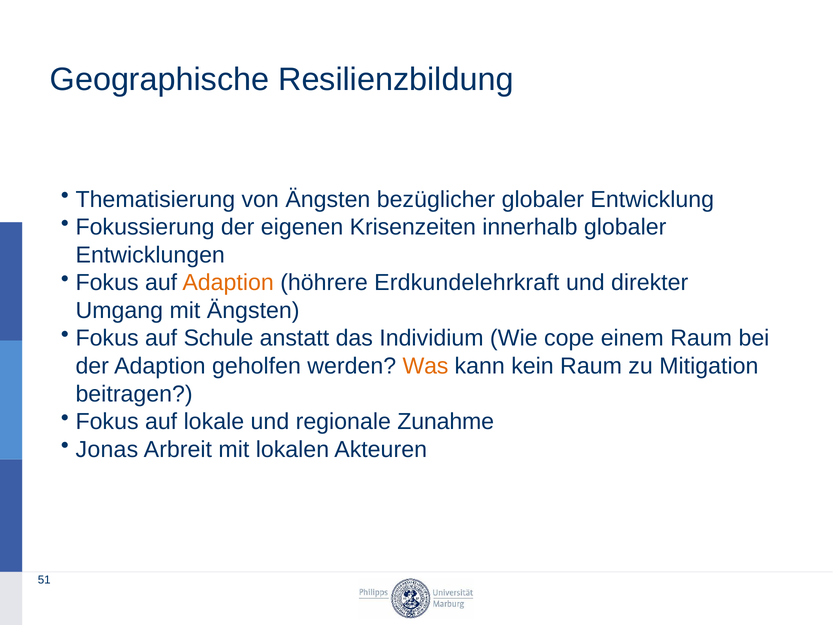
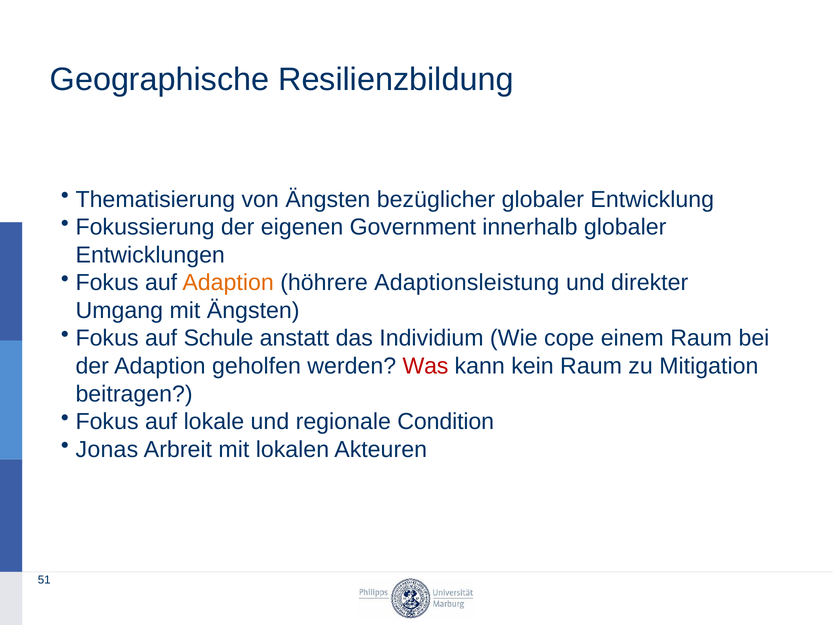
Krisenzeiten: Krisenzeiten -> Government
Erdkundelehrkraft: Erdkundelehrkraft -> Adaptionsleistung
Was colour: orange -> red
Zunahme: Zunahme -> Condition
